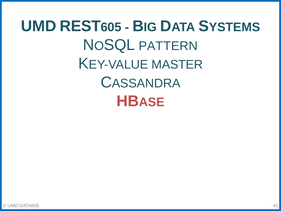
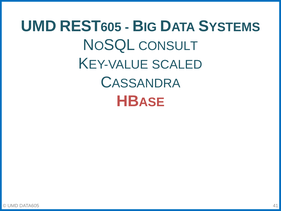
PATTERN: PATTERN -> CONSULT
MASTER: MASTER -> SCALED
